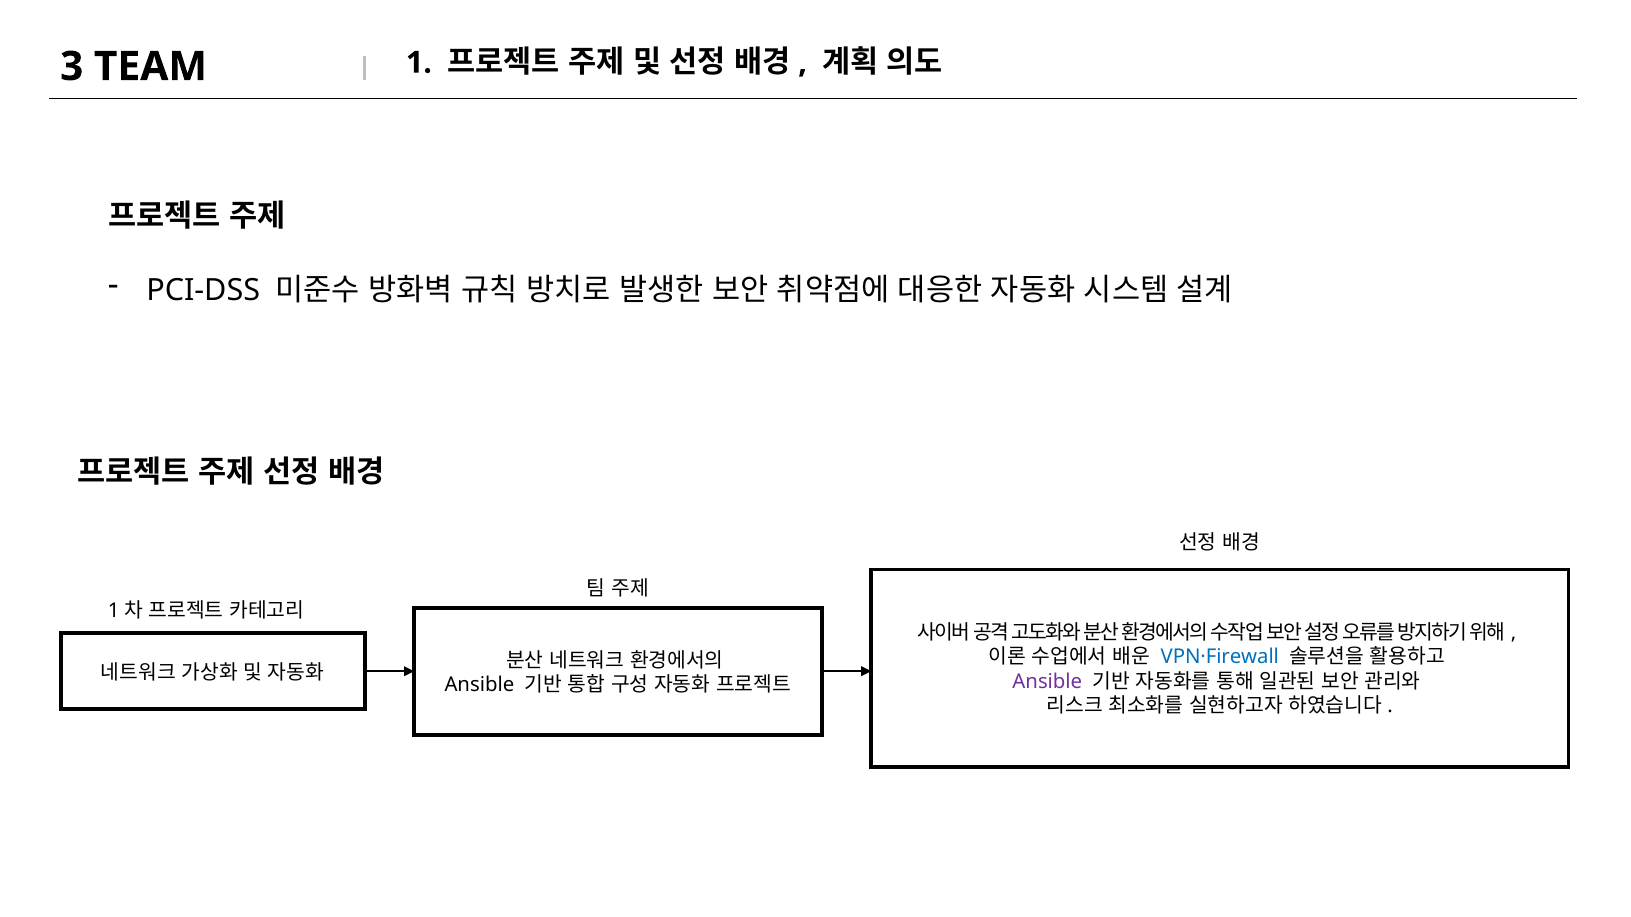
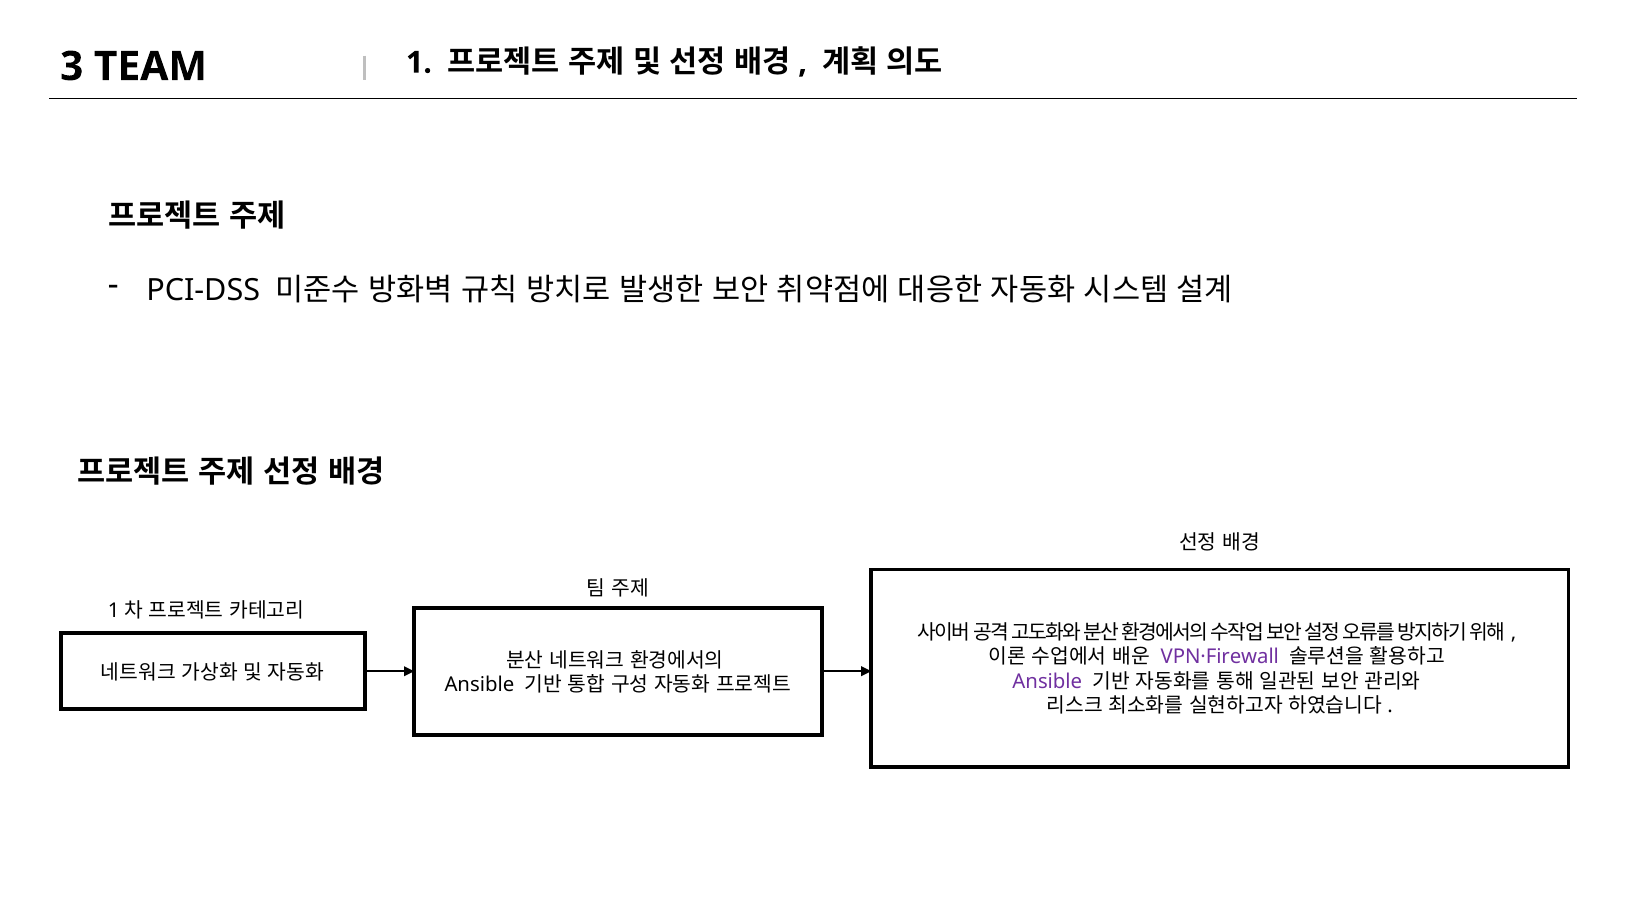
VPN·Firewall colour: blue -> purple
